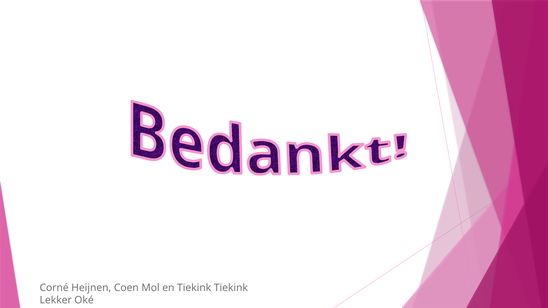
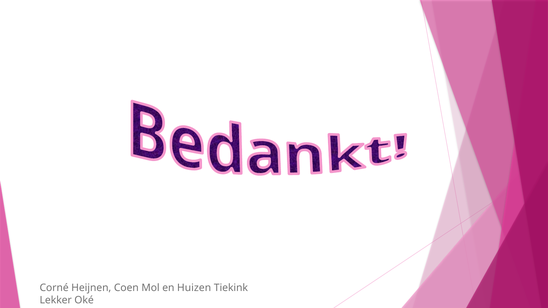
en Tiekink: Tiekink -> Huizen
